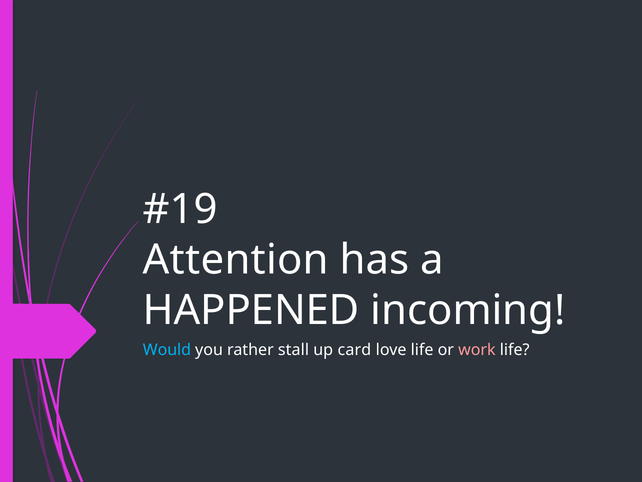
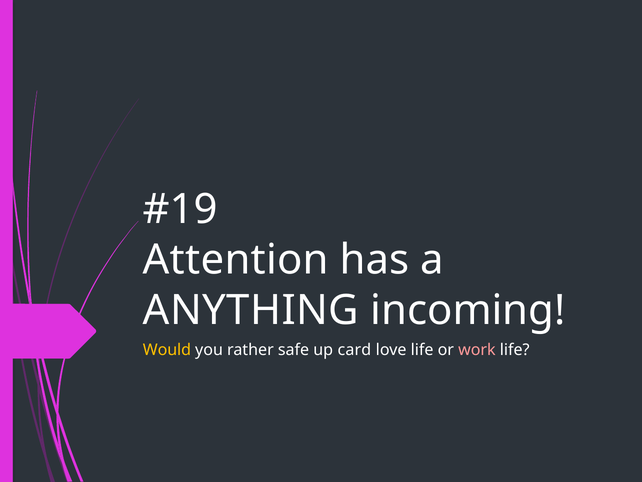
HAPPENED: HAPPENED -> ANYTHING
Would colour: light blue -> yellow
stall: stall -> safe
